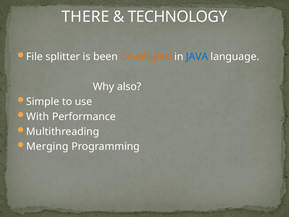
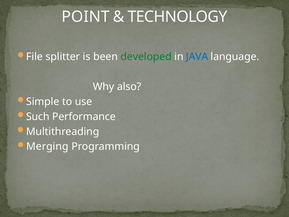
THERE: THERE -> POINT
developed colour: orange -> green
With: With -> Such
